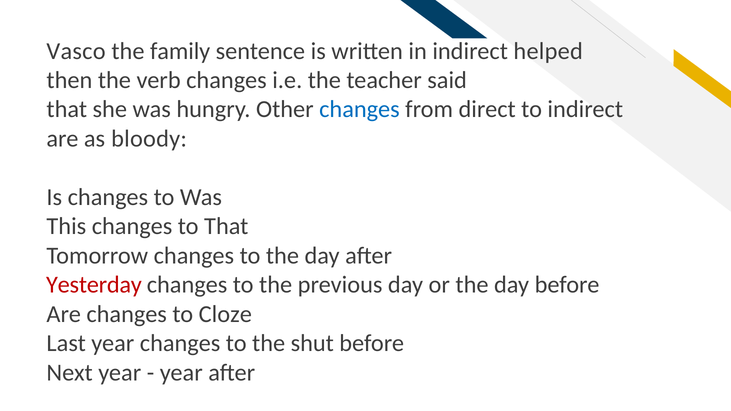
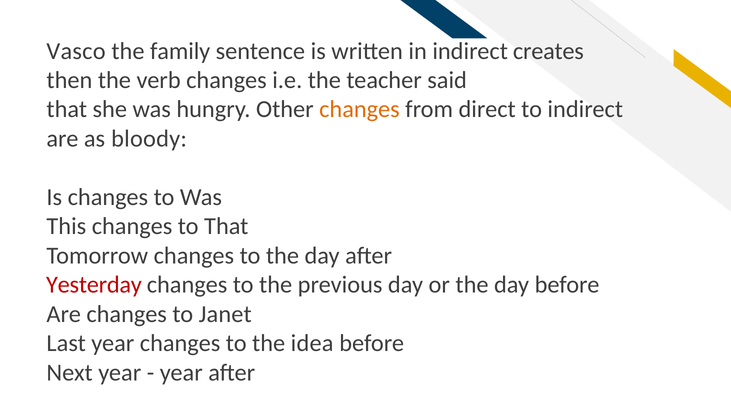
helped: helped -> creates
changes at (359, 109) colour: blue -> orange
Cloze: Cloze -> Janet
shut: shut -> idea
